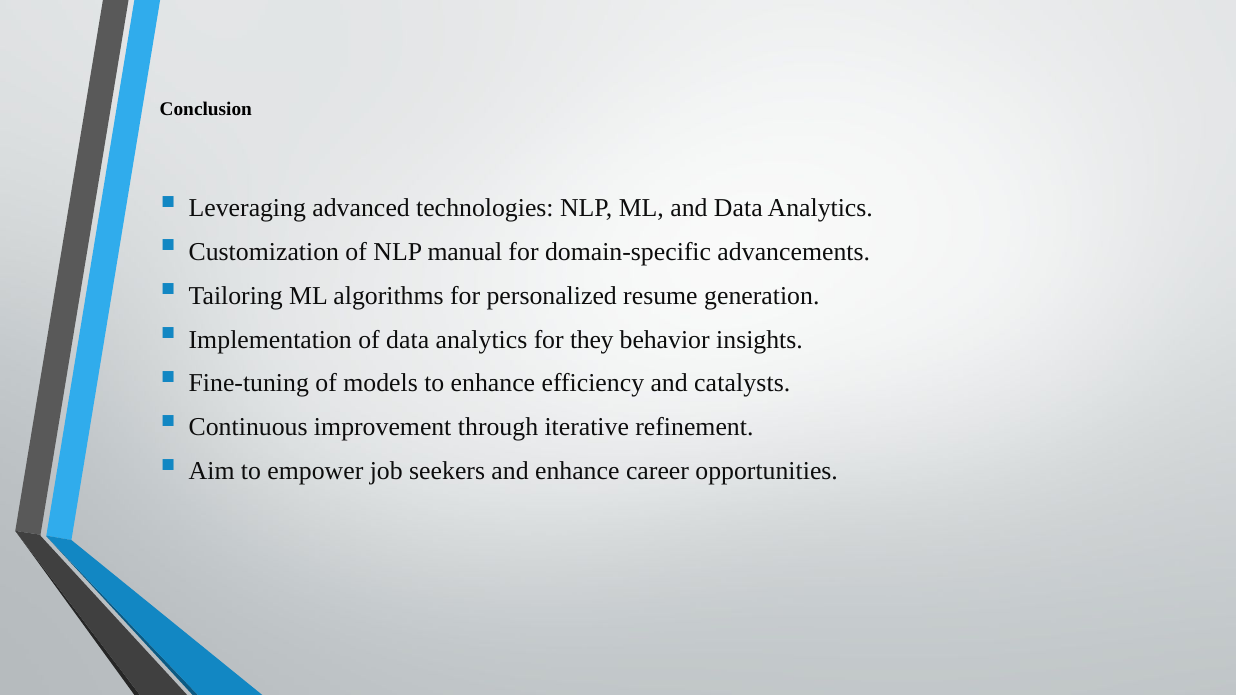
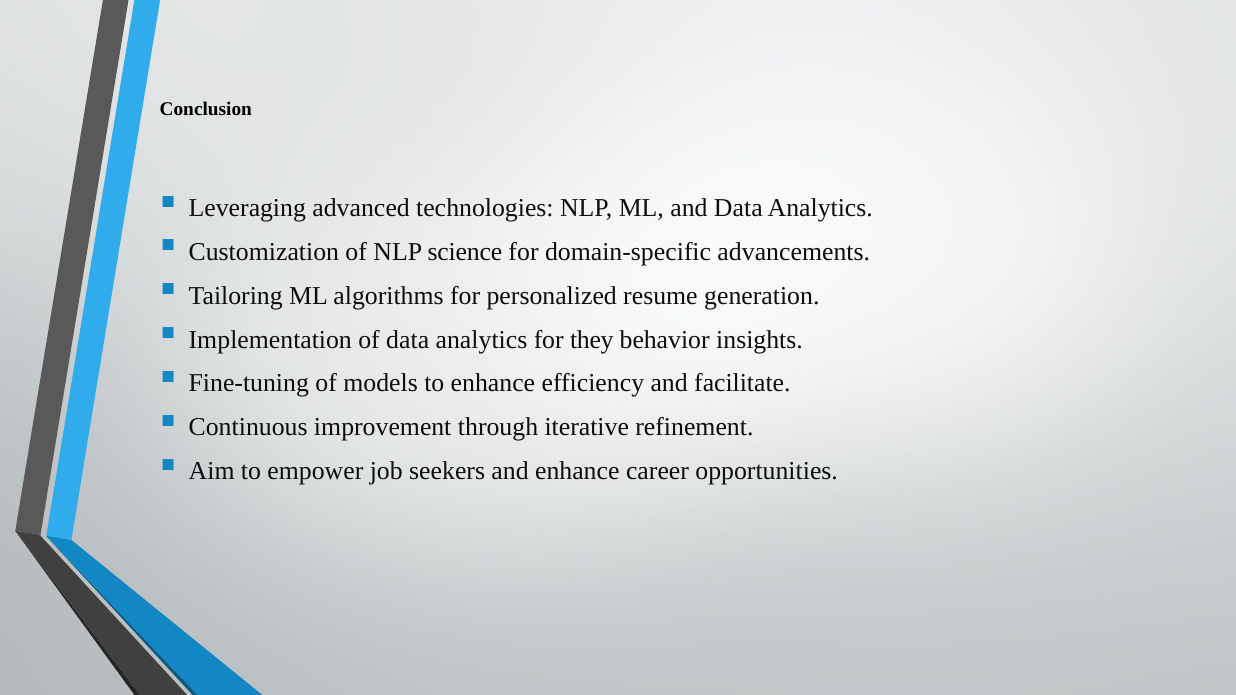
manual: manual -> science
catalysts: catalysts -> facilitate
